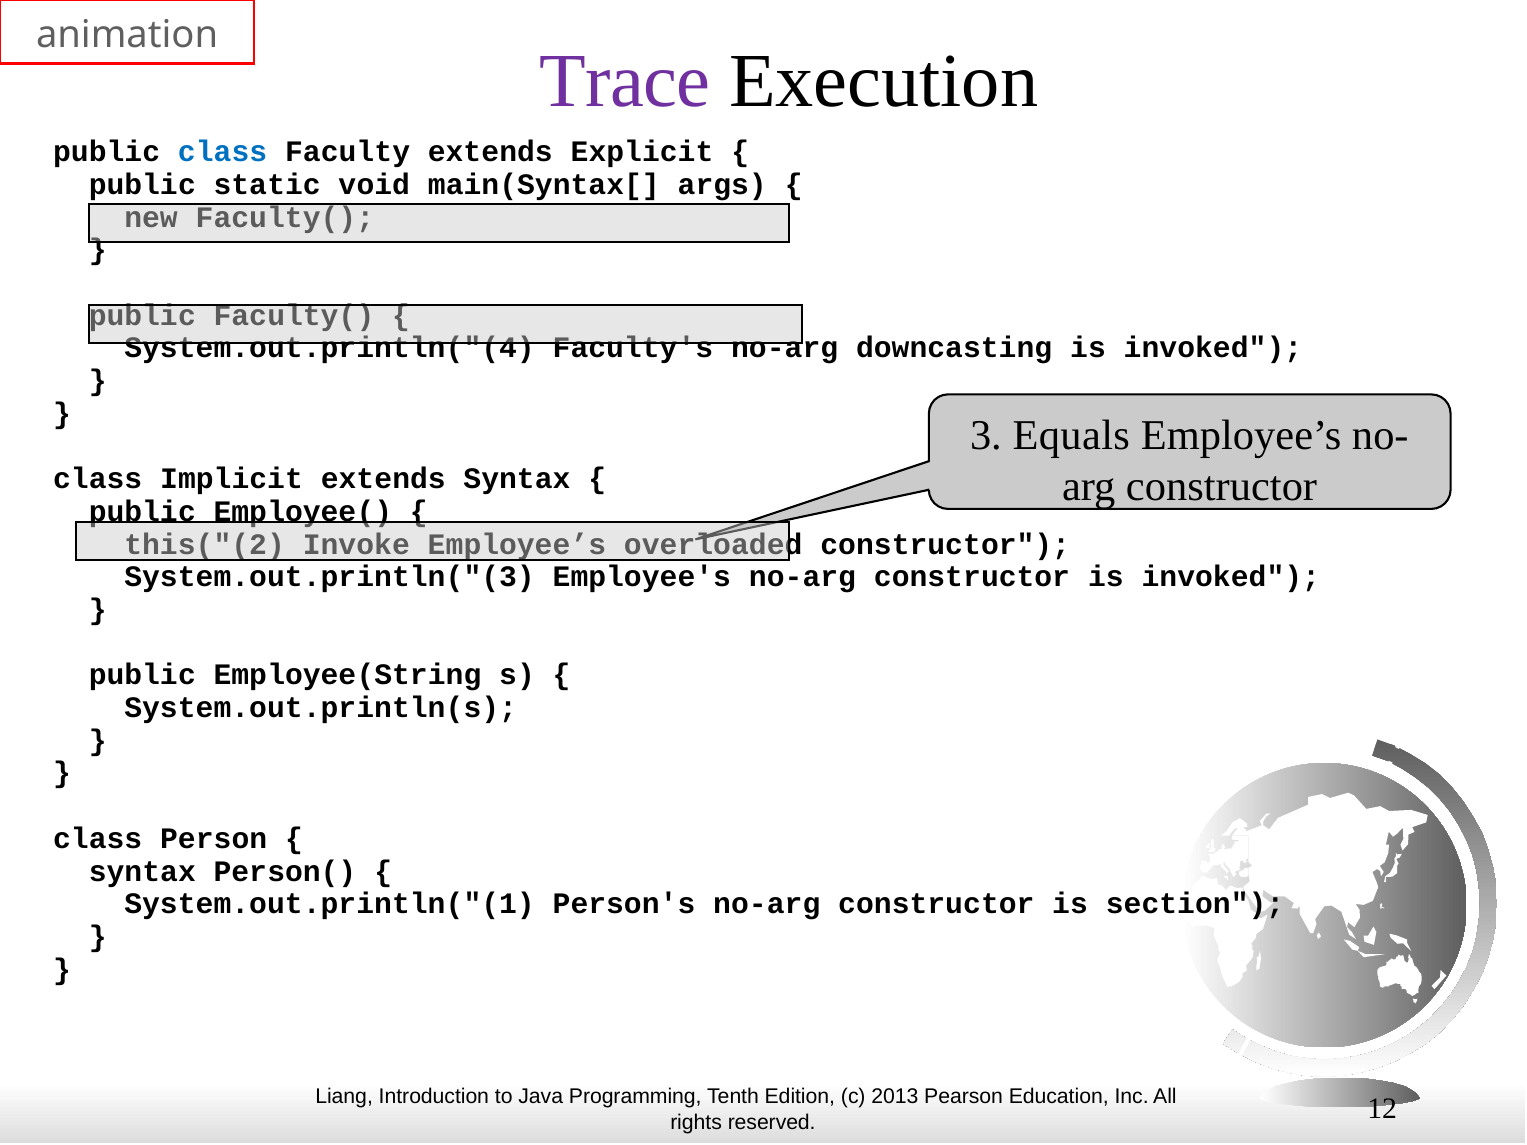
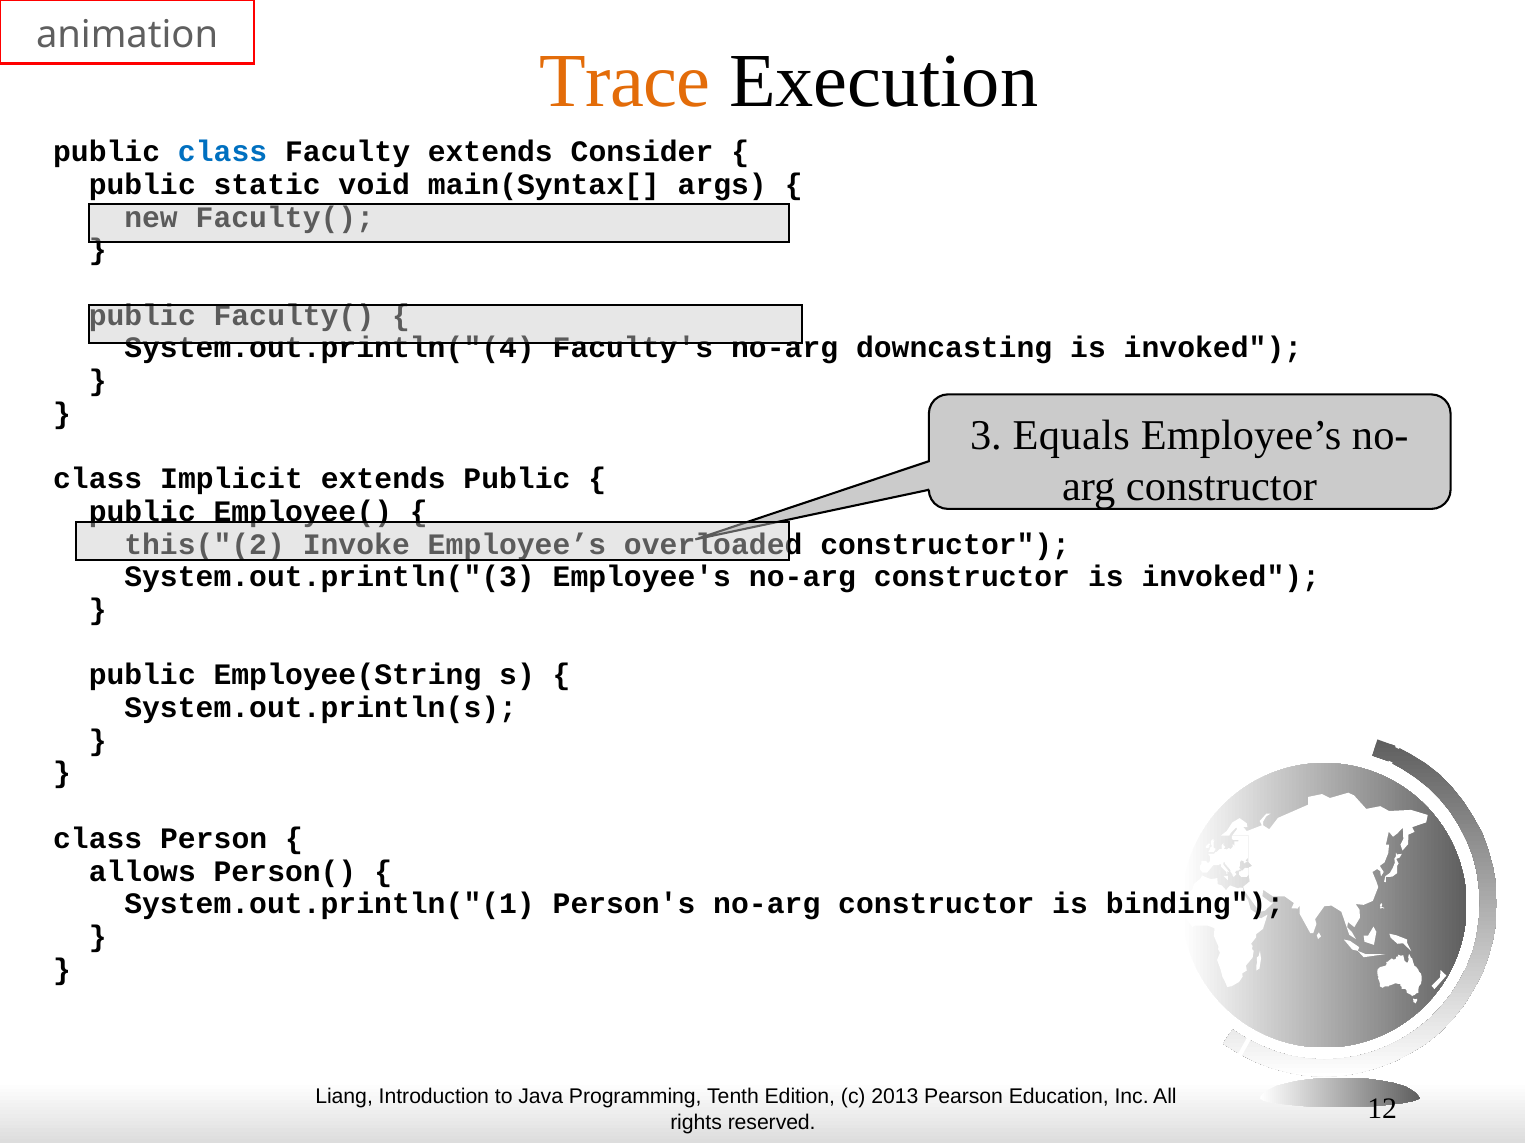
Trace colour: purple -> orange
Explicit: Explicit -> Consider
extends Syntax: Syntax -> Public
syntax at (142, 871): syntax -> allows
section: section -> binding
